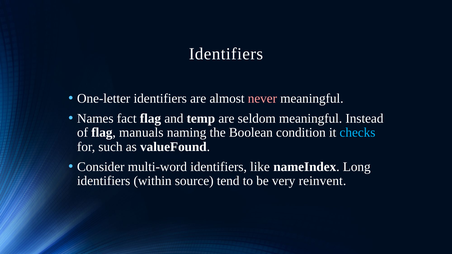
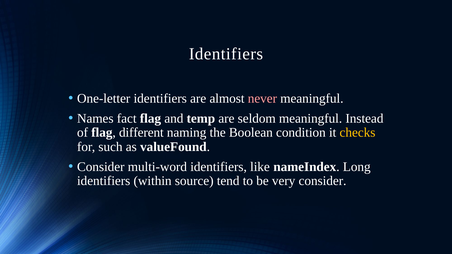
manuals: manuals -> different
checks colour: light blue -> yellow
very reinvent: reinvent -> consider
